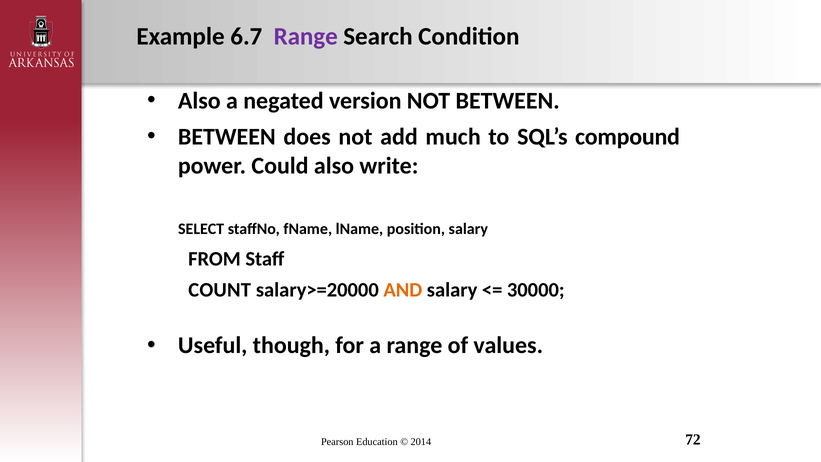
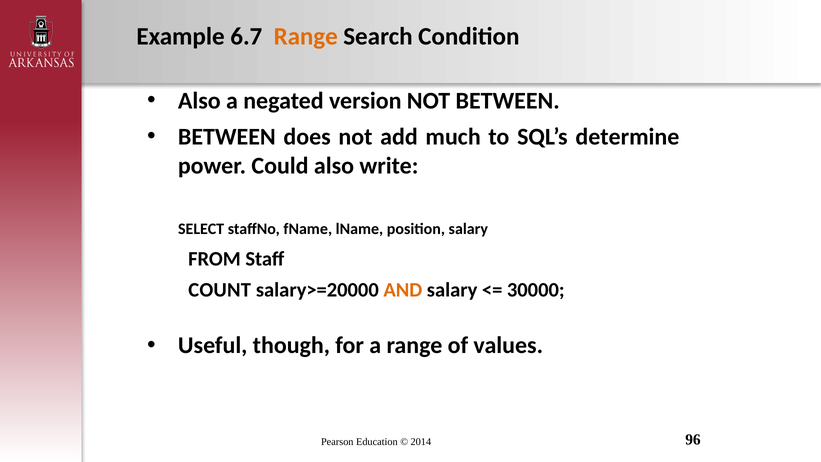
Range at (306, 36) colour: purple -> orange
compound: compound -> determine
72: 72 -> 96
